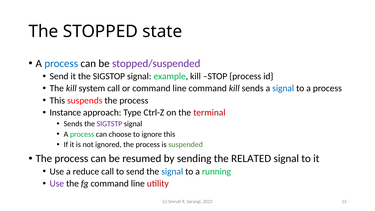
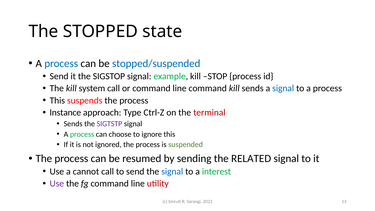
stopped/suspended colour: purple -> blue
reduce: reduce -> cannot
running: running -> interest
